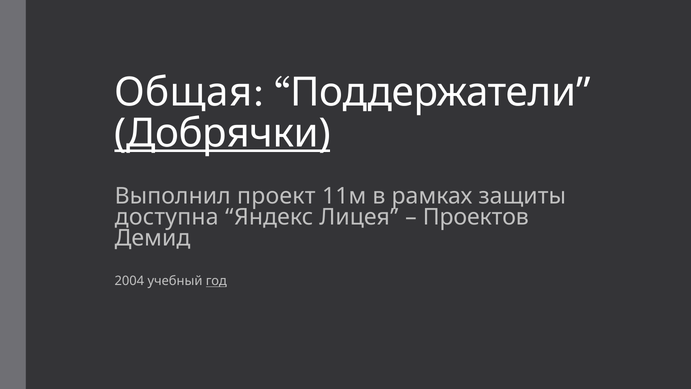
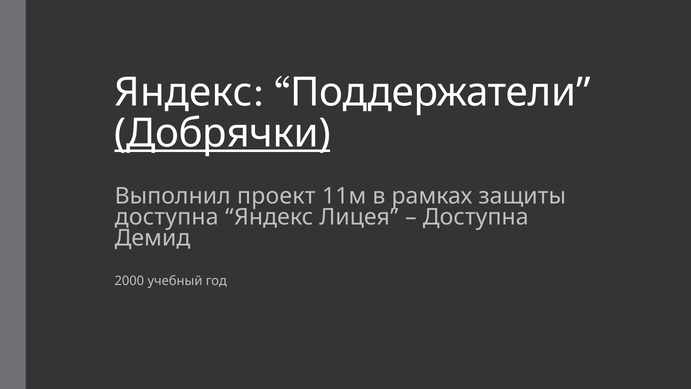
Общая at (183, 92): Общая -> Яндекс
Проектов at (476, 217): Проектов -> Доступна
2004: 2004 -> 2000
год underline: present -> none
